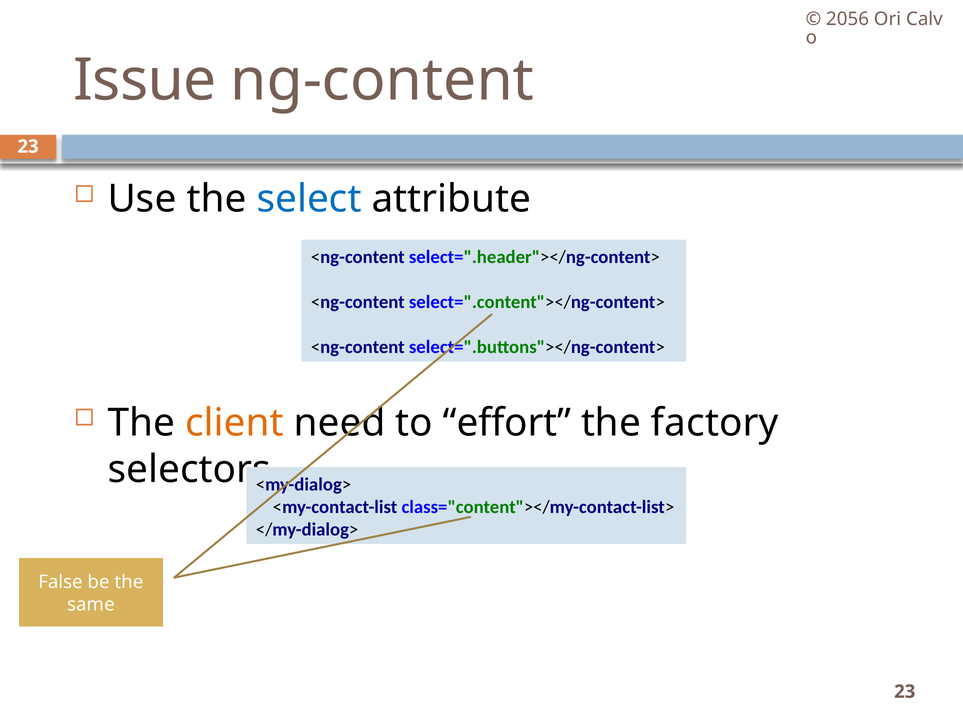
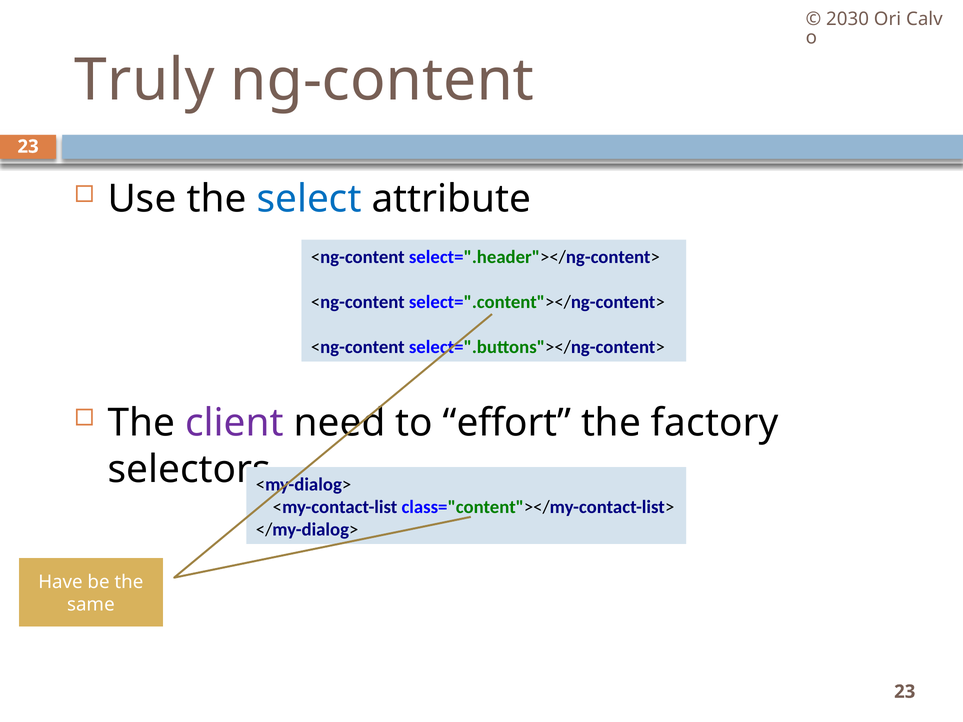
2056: 2056 -> 2030
Issue: Issue -> Truly
client colour: orange -> purple
False: False -> Have
